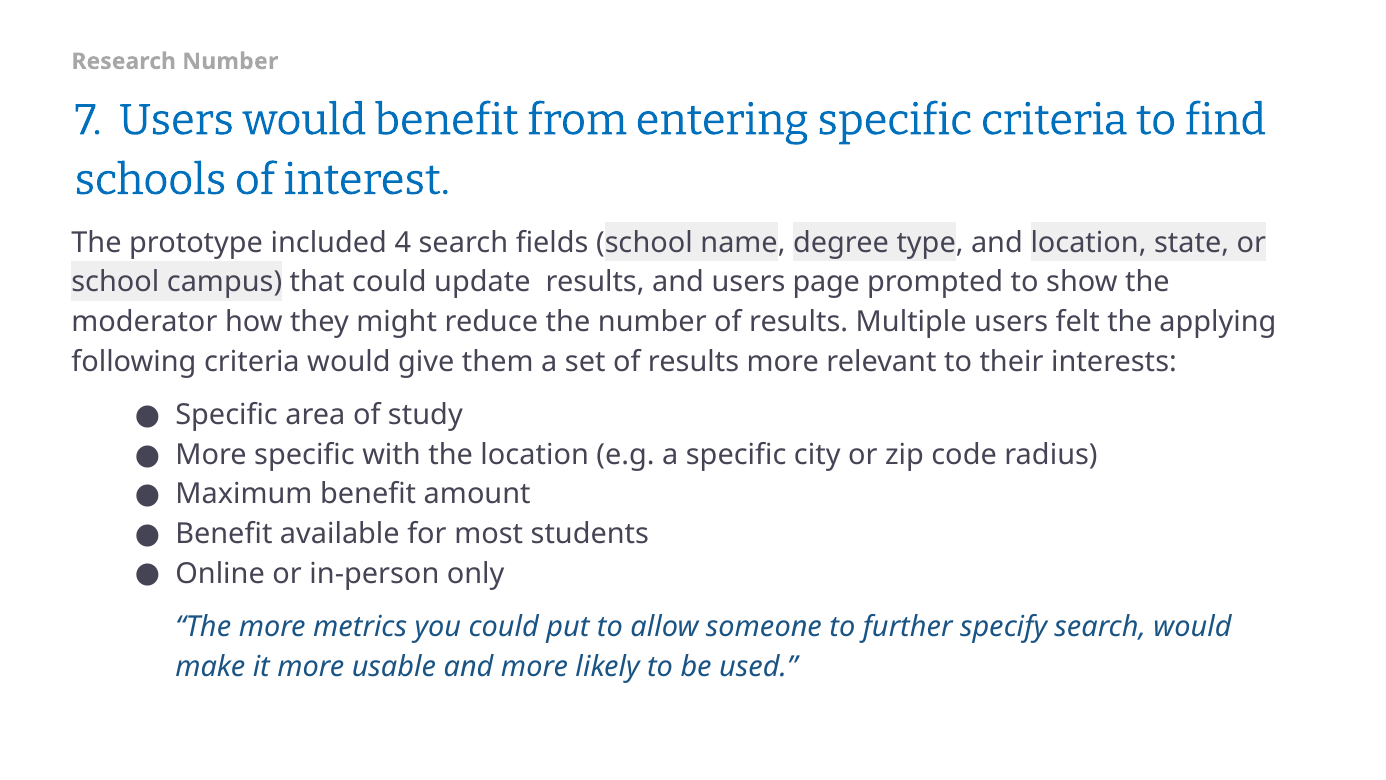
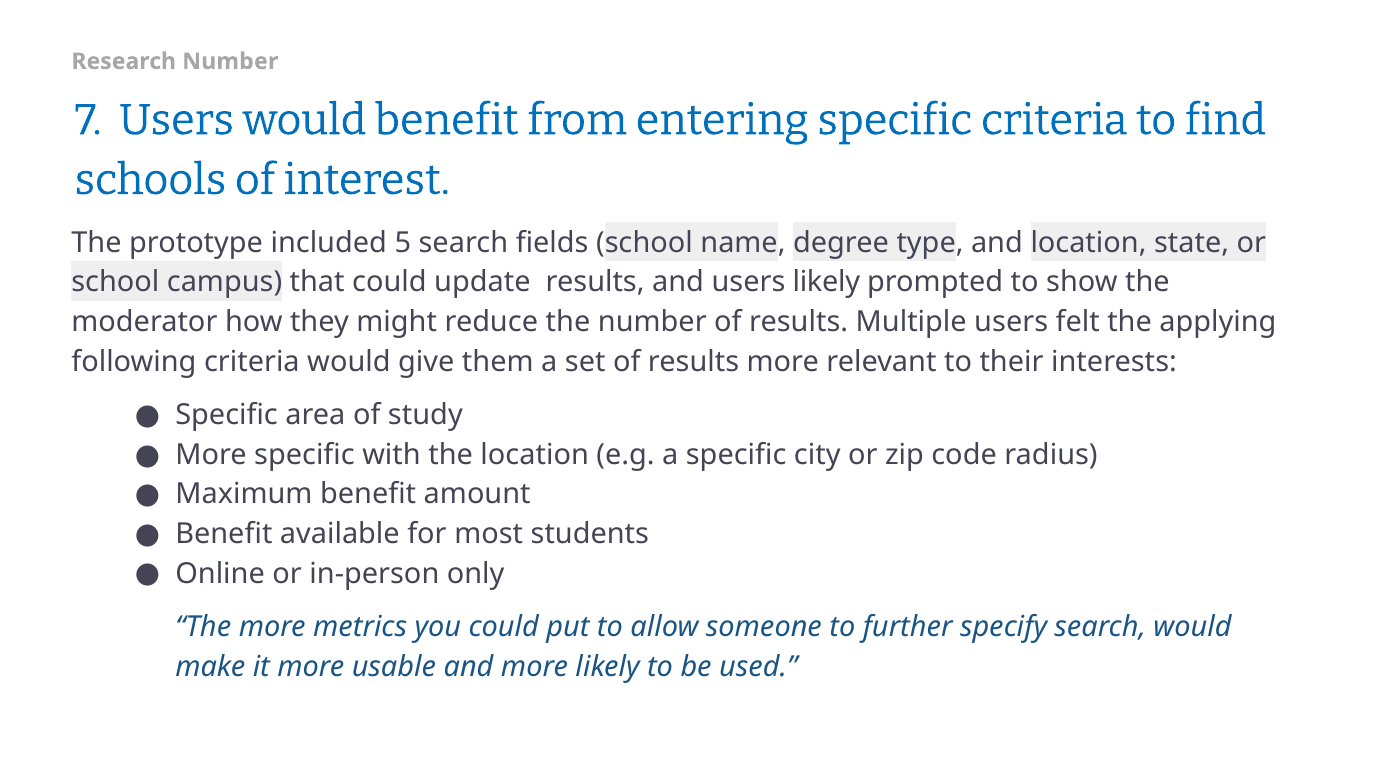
4: 4 -> 5
users page: page -> likely
